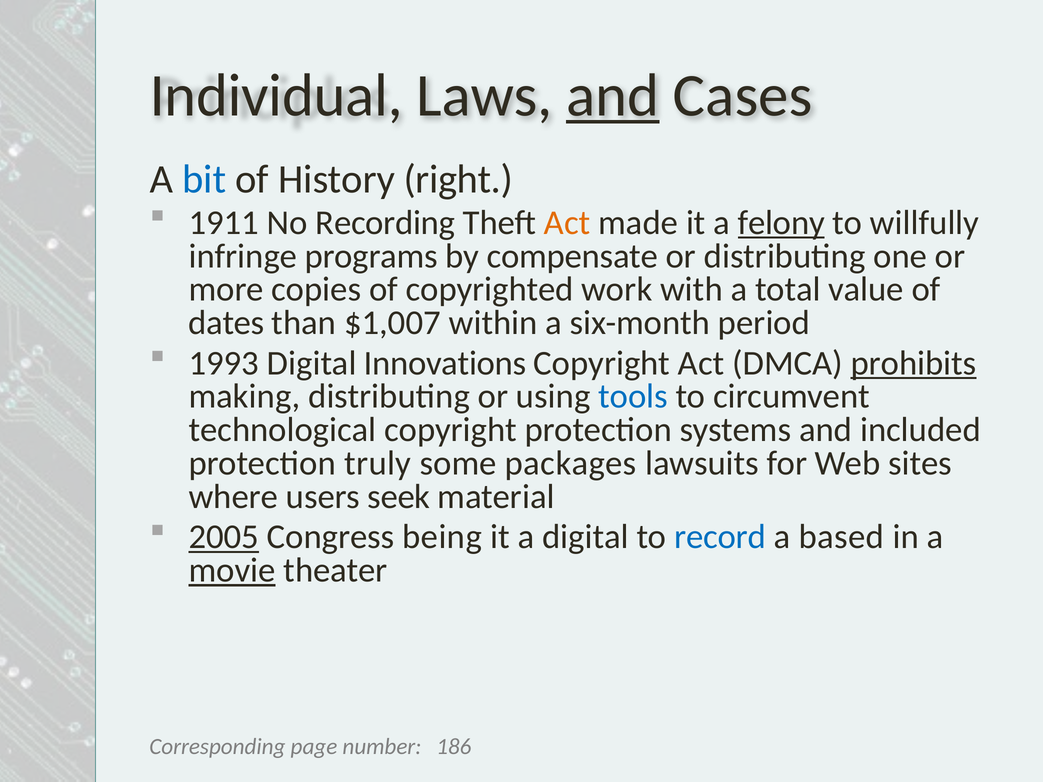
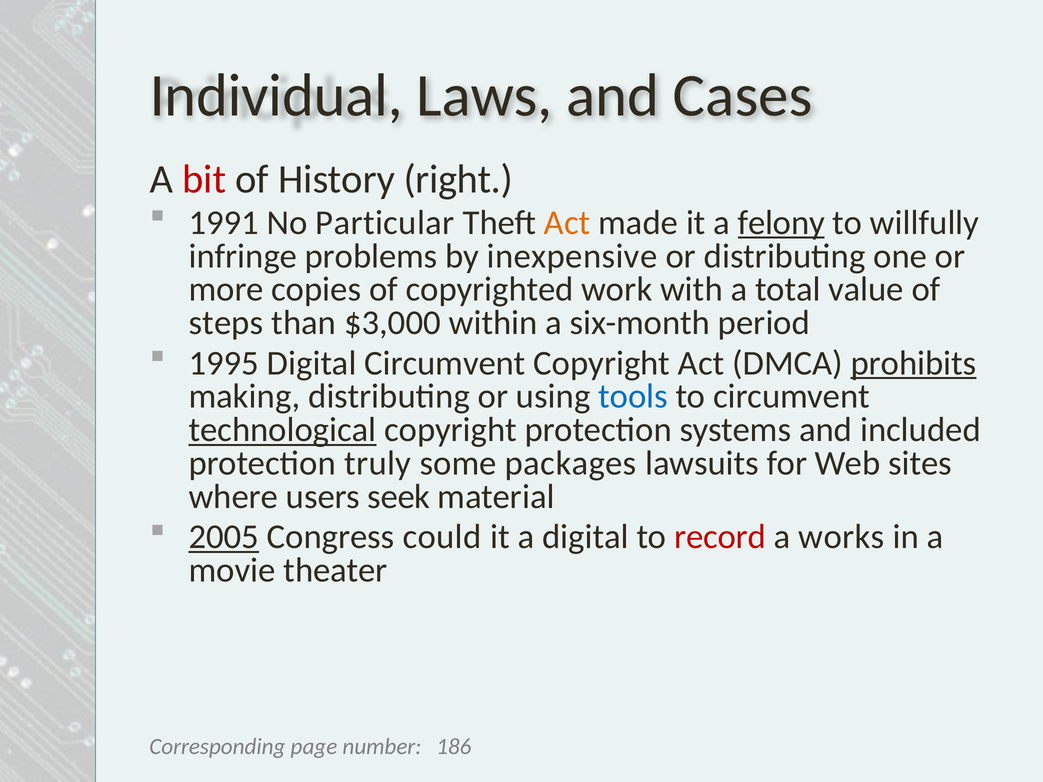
and at (613, 96) underline: present -> none
bit colour: blue -> red
1911: 1911 -> 1991
Recording: Recording -> Particular
programs: programs -> problems
compensate: compensate -> inexpensive
dates: dates -> steps
$1,007: $1,007 -> $3,000
1993: 1993 -> 1995
Digital Innovations: Innovations -> Circumvent
technological underline: none -> present
being: being -> could
record colour: blue -> red
based: based -> works
movie underline: present -> none
